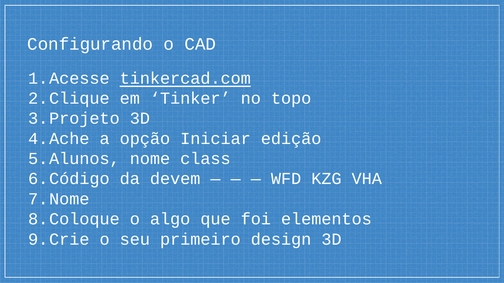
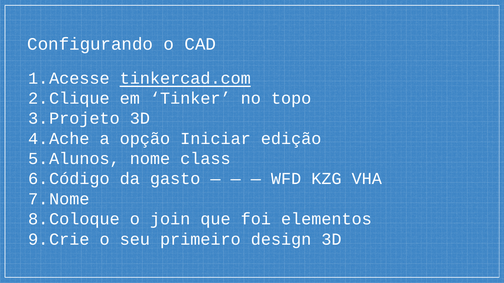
devem: devem -> gasto
algo: algo -> join
